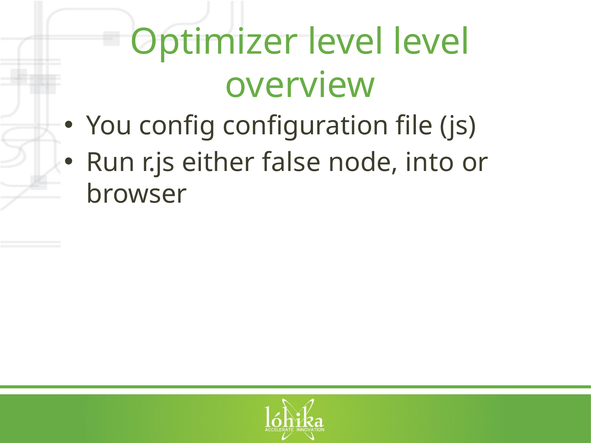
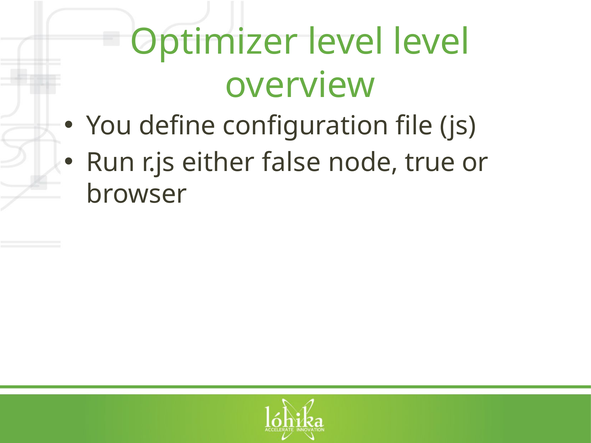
config: config -> define
into: into -> true
